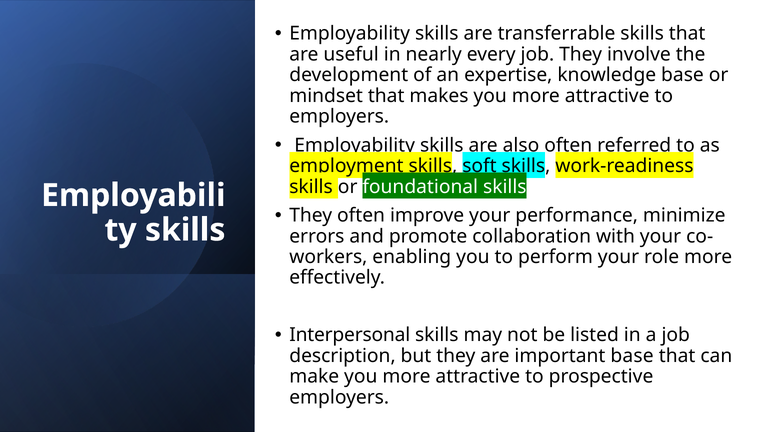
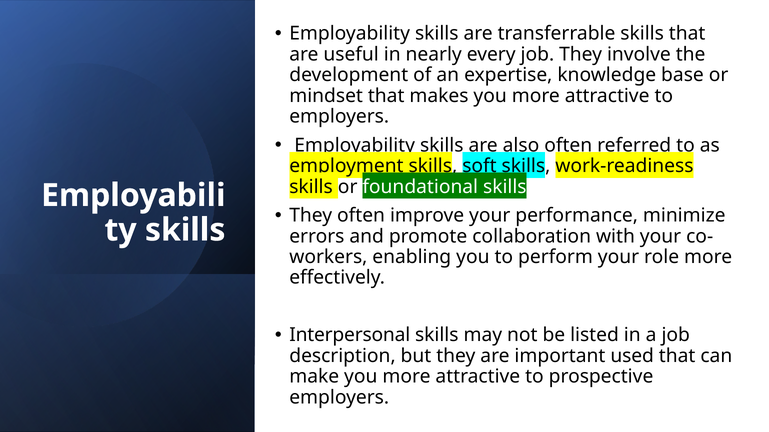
important base: base -> used
